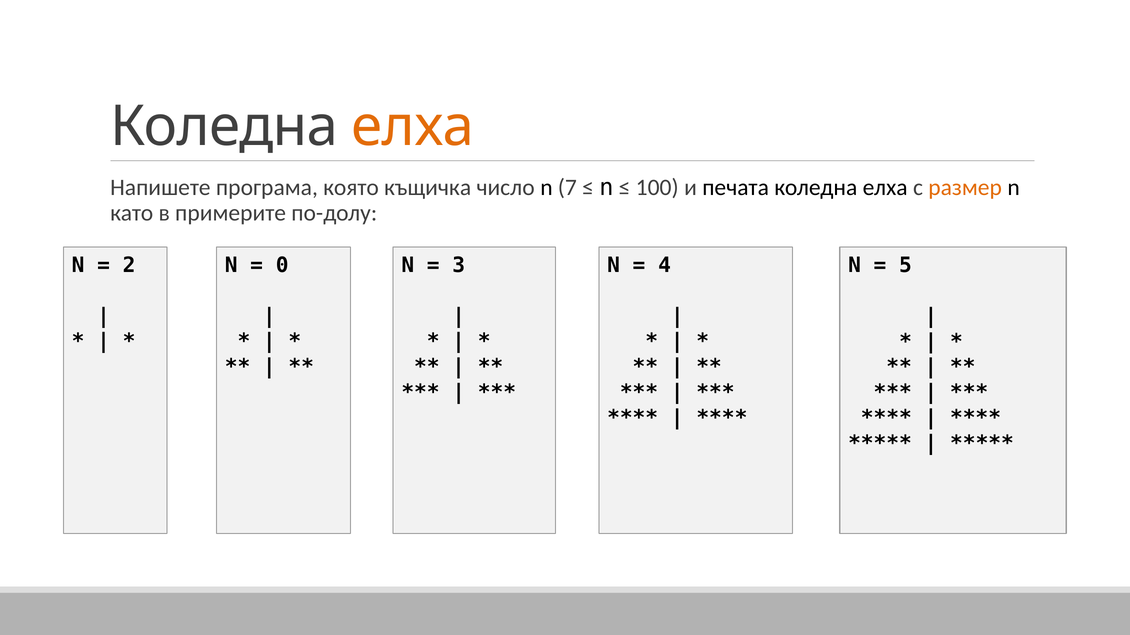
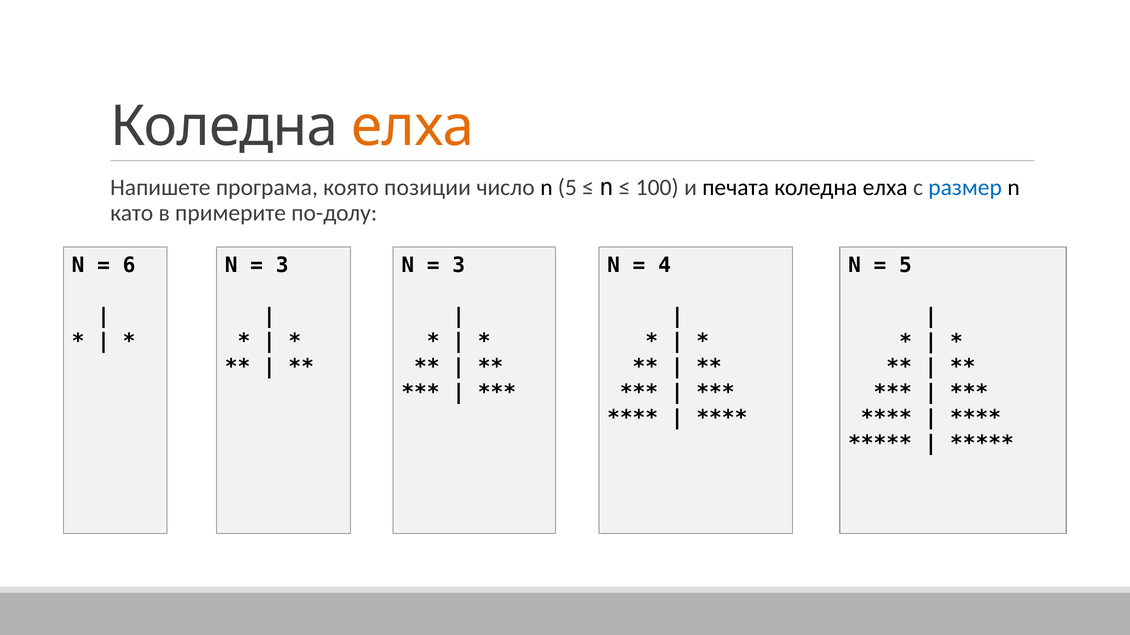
къщичка: къщичка -> позиции
n 7: 7 -> 5
размер colour: orange -> blue
2: 2 -> 6
0 at (282, 266): 0 -> 3
